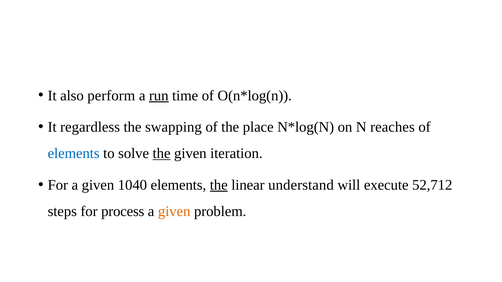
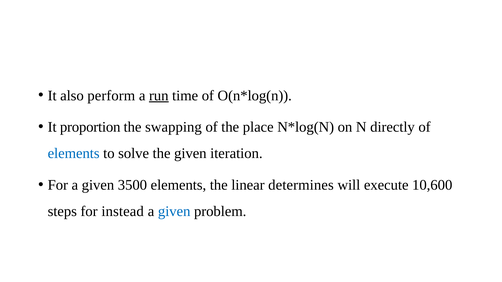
regardless: regardless -> proportion
reaches: reaches -> directly
the at (162, 154) underline: present -> none
1040: 1040 -> 3500
the at (219, 185) underline: present -> none
understand: understand -> determines
52,712: 52,712 -> 10,600
process: process -> instead
given at (174, 212) colour: orange -> blue
